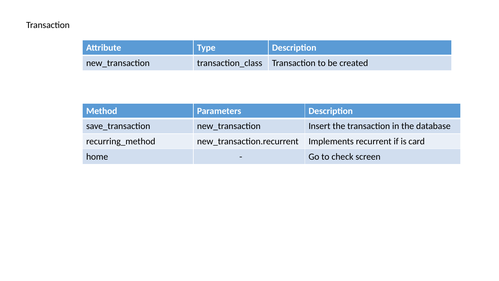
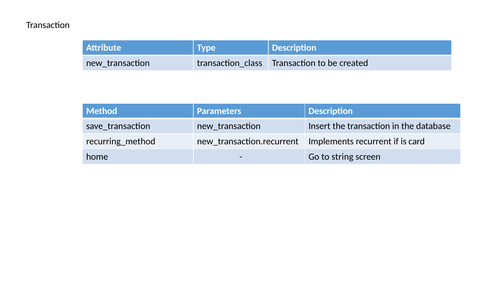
check: check -> string
